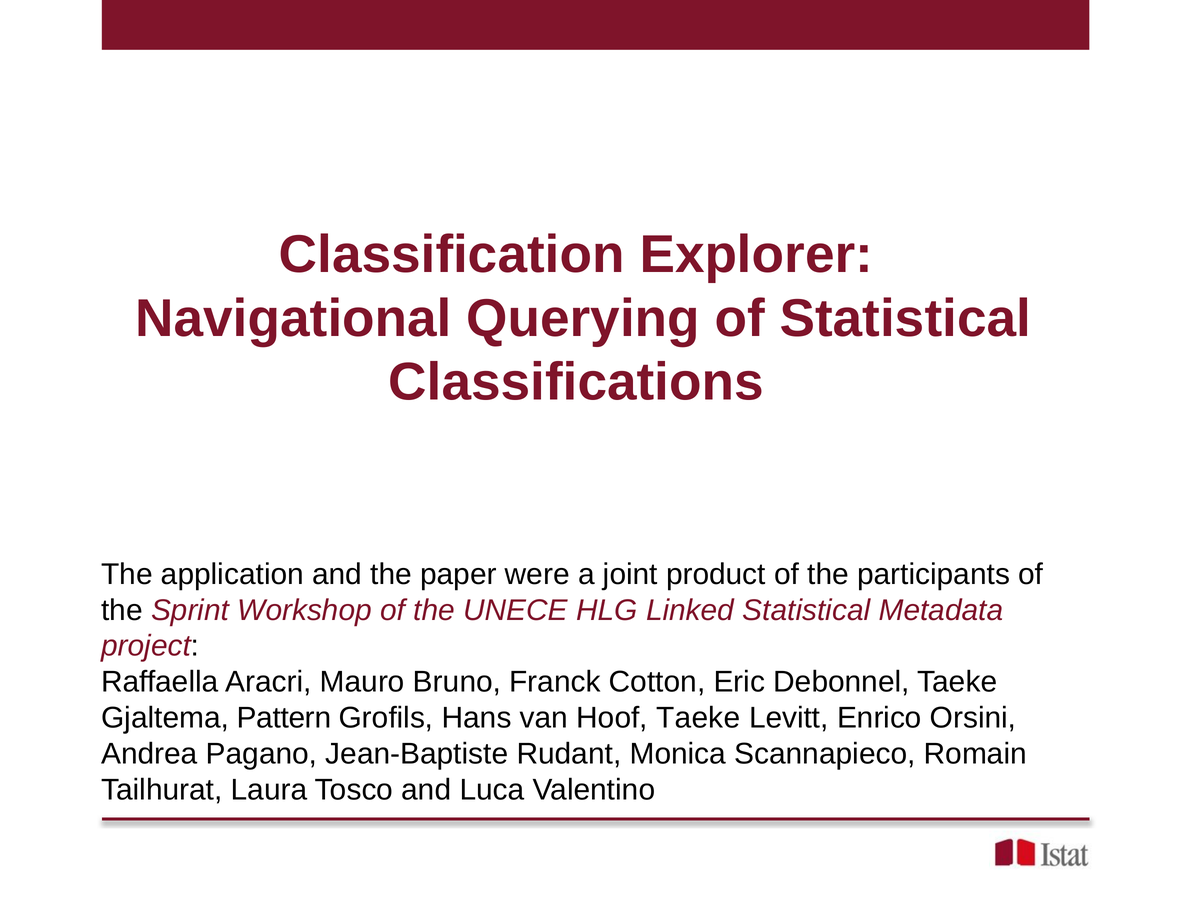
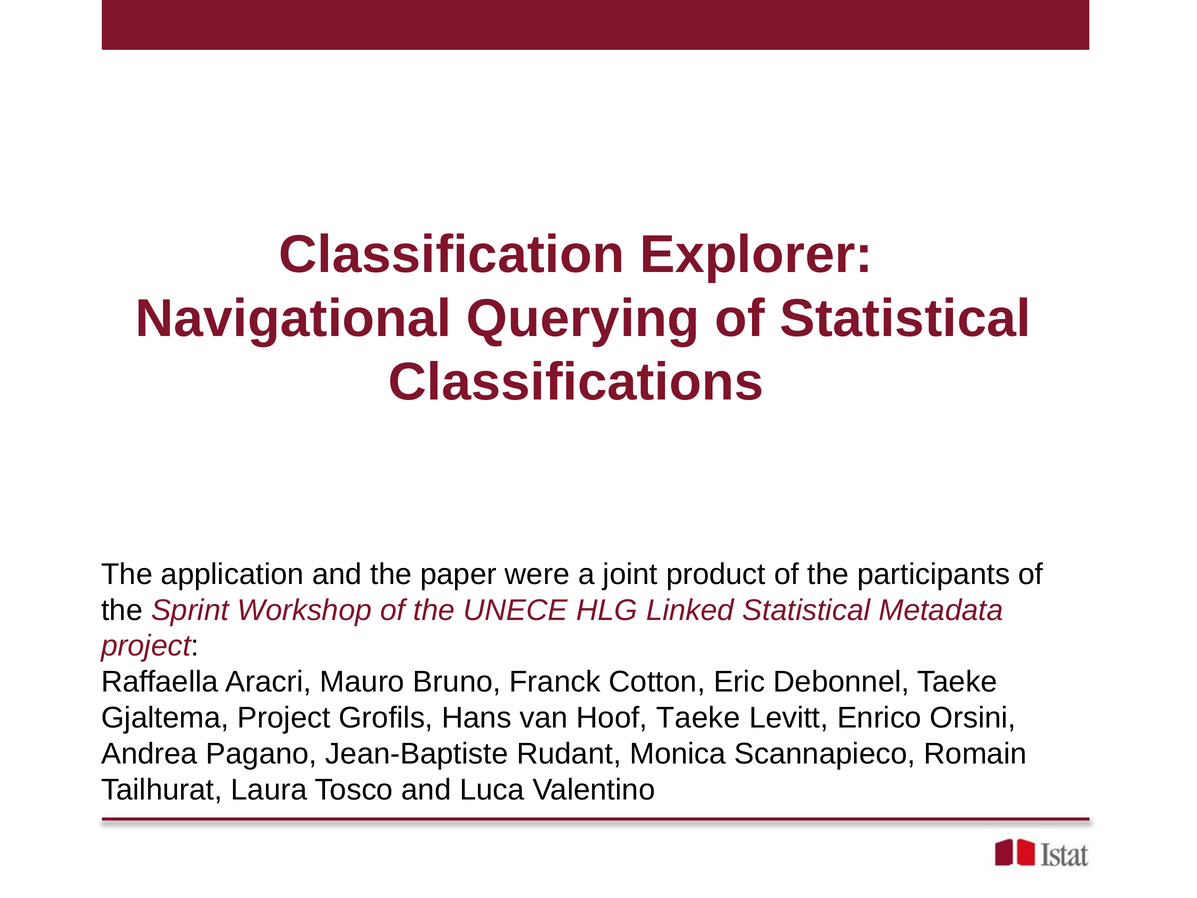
Gjaltema Pattern: Pattern -> Project
